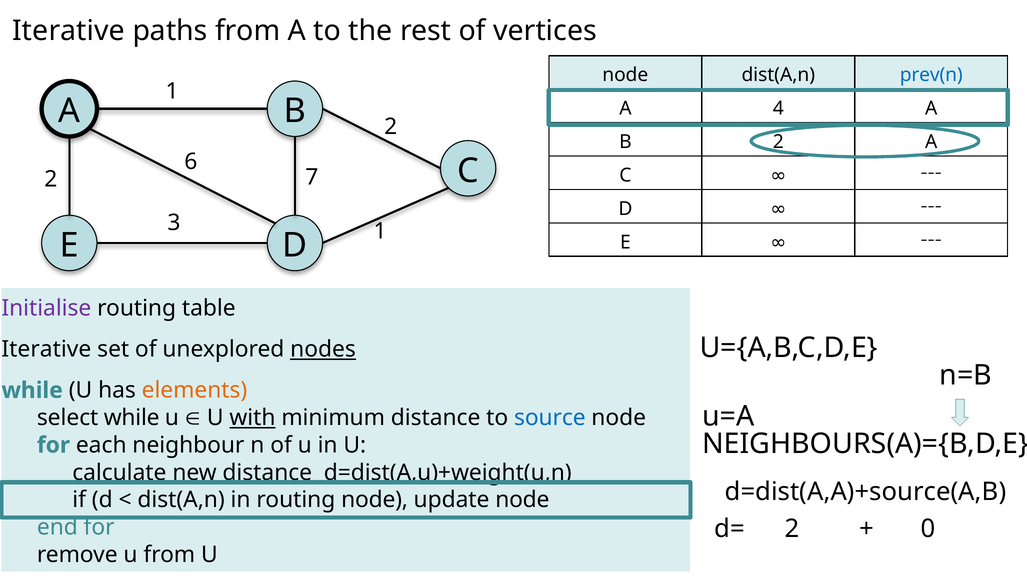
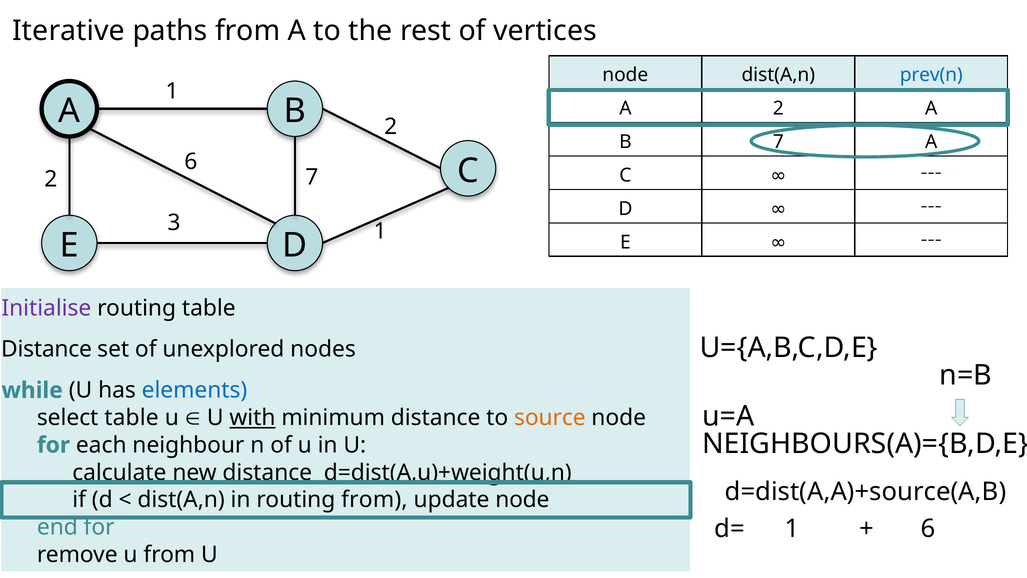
A 4: 4 -> 2
B 2: 2 -> 7
Iterative at (46, 349): Iterative -> Distance
nodes underline: present -> none
elements colour: orange -> blue
select while: while -> table
source colour: blue -> orange
routing node: node -> from
d= 2: 2 -> 1
0 at (928, 528): 0 -> 6
